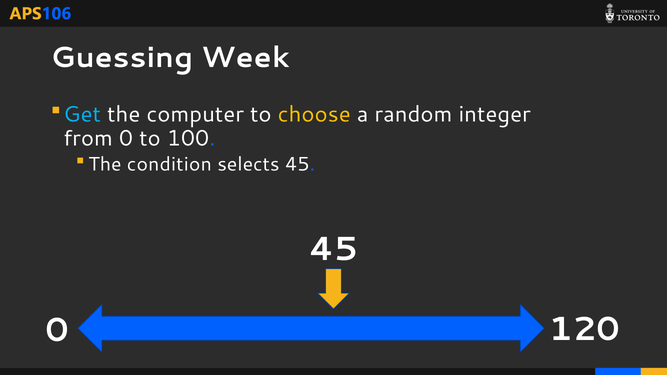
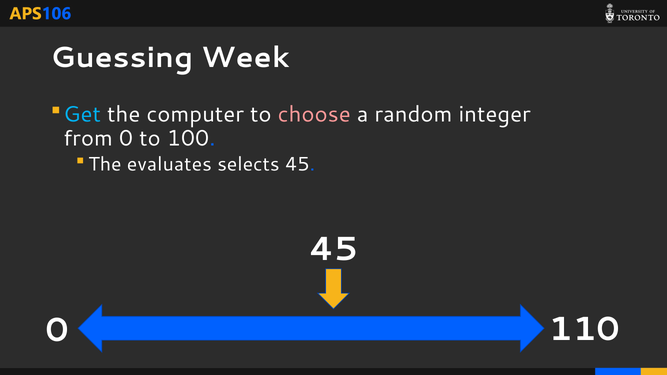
choose colour: yellow -> pink
condition: condition -> evaluates
120: 120 -> 110
